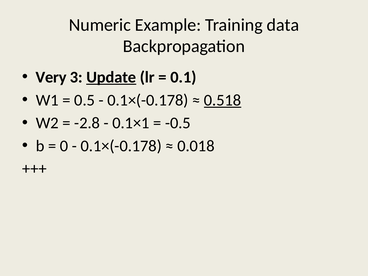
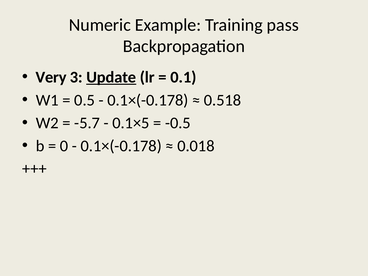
data: data -> pass
0.518 underline: present -> none
-2.8: -2.8 -> -5.7
0.1×1: 0.1×1 -> 0.1×5
